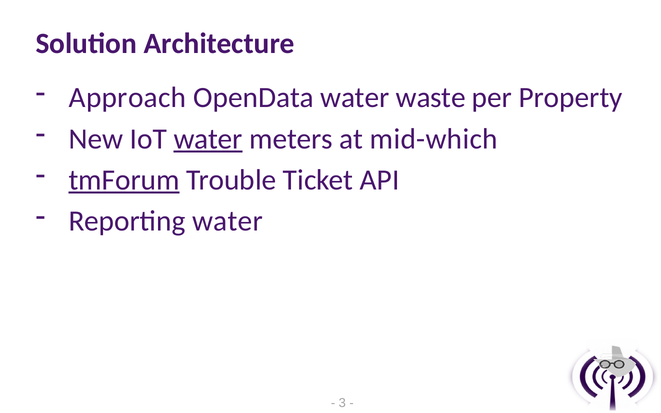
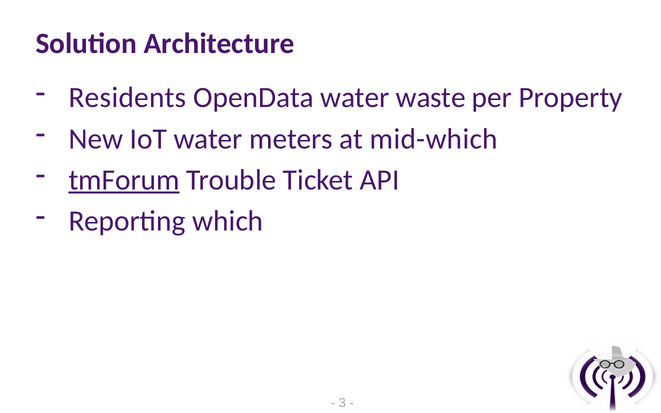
Approach: Approach -> Residents
water at (208, 139) underline: present -> none
Reporting water: water -> which
